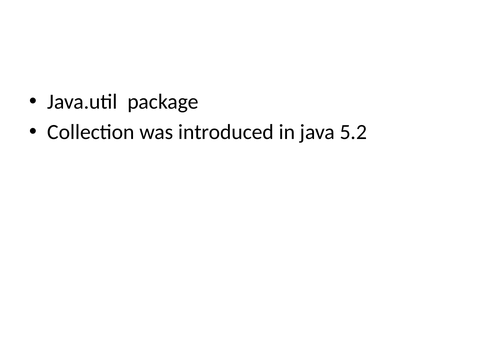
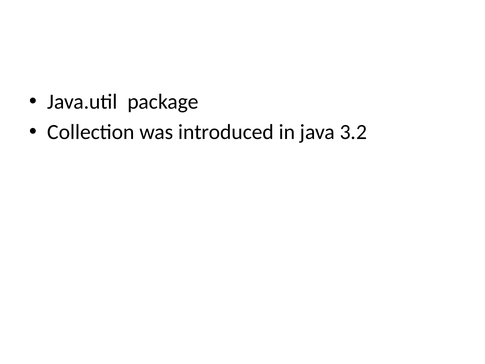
5.2: 5.2 -> 3.2
